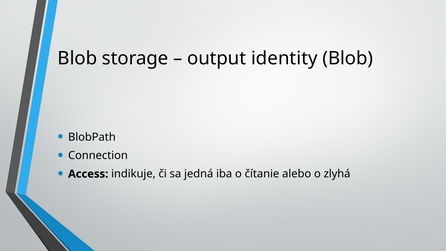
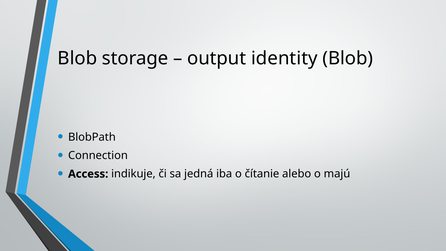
zlyhá: zlyhá -> majú
